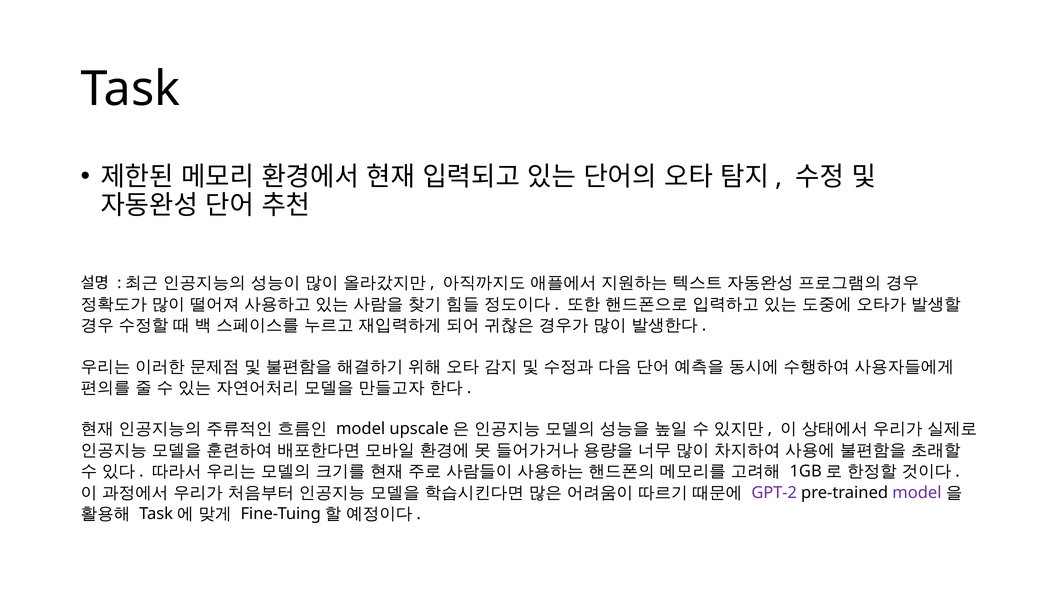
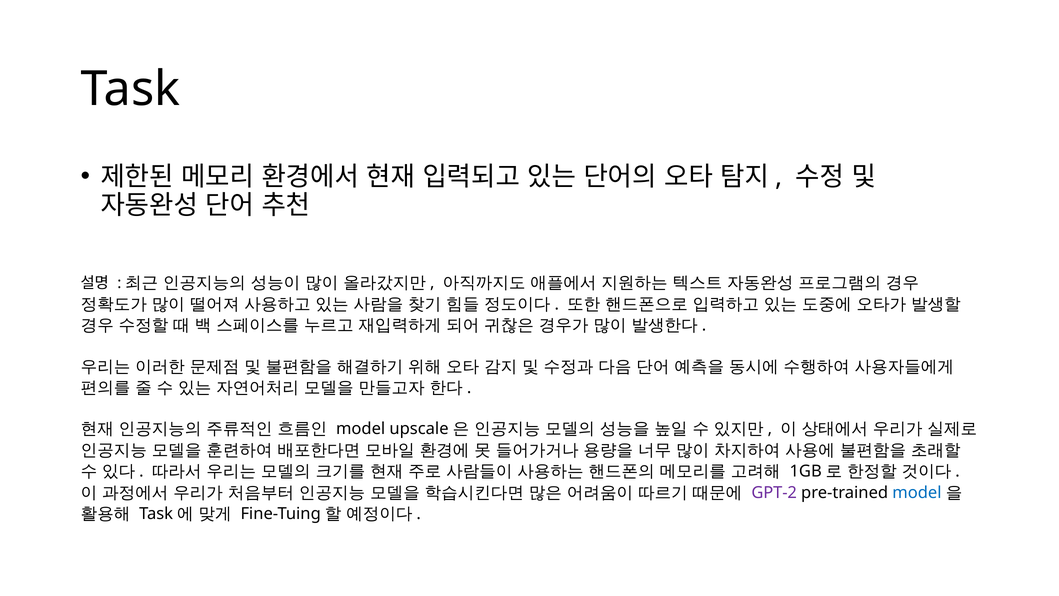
model at (917, 492) colour: purple -> blue
